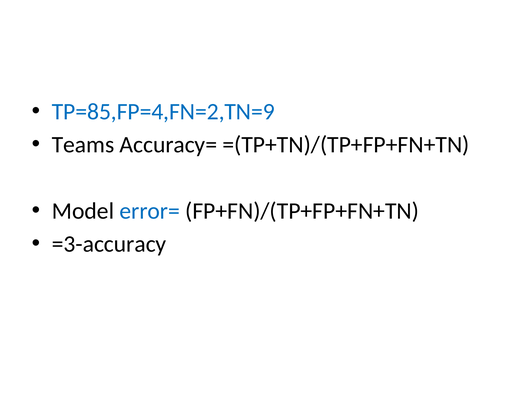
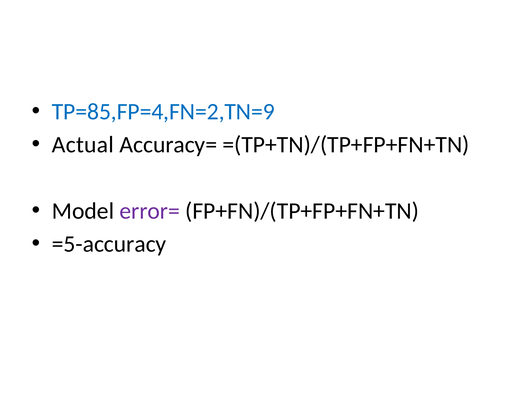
Teams: Teams -> Actual
error= colour: blue -> purple
=3-accuracy: =3-accuracy -> =5-accuracy
